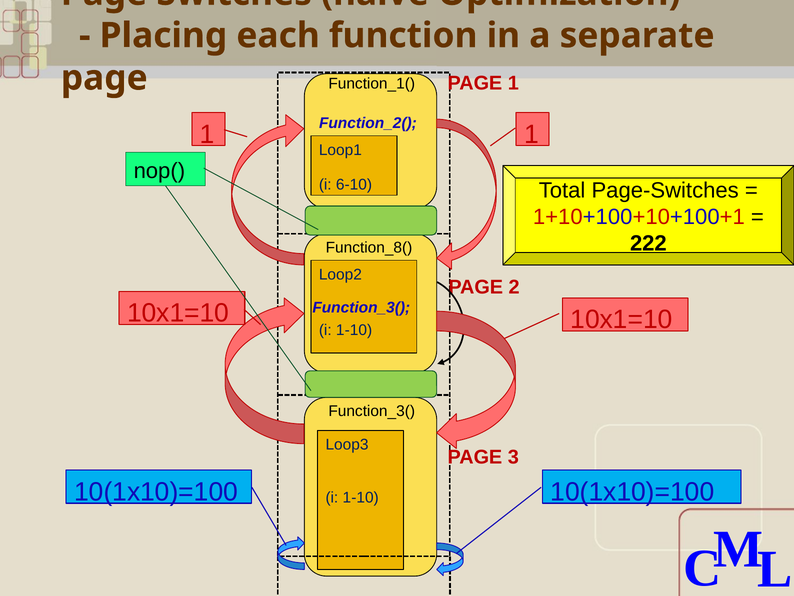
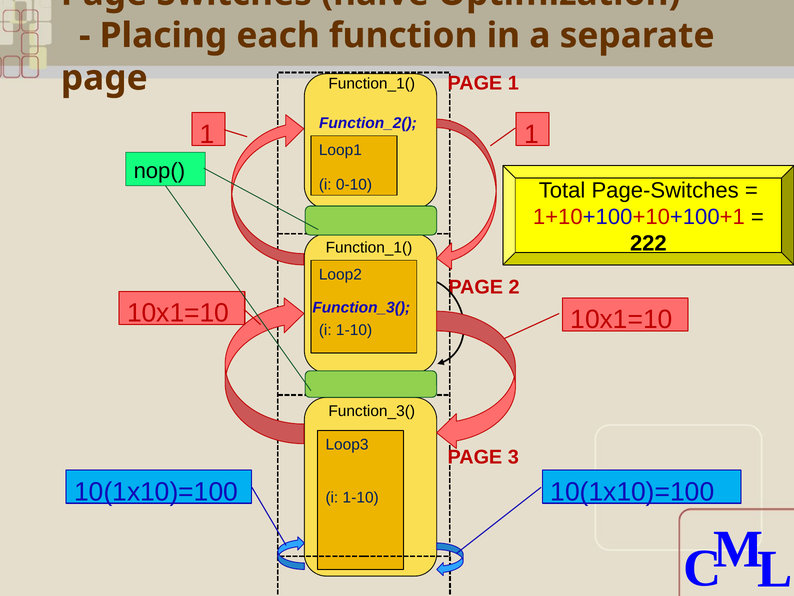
6-10: 6-10 -> 0-10
Function_8( at (369, 247): Function_8( -> Function_1(
